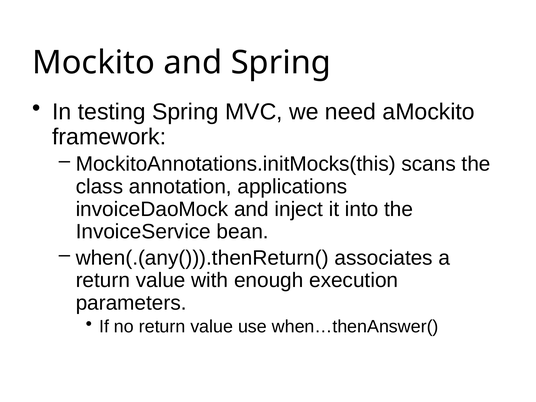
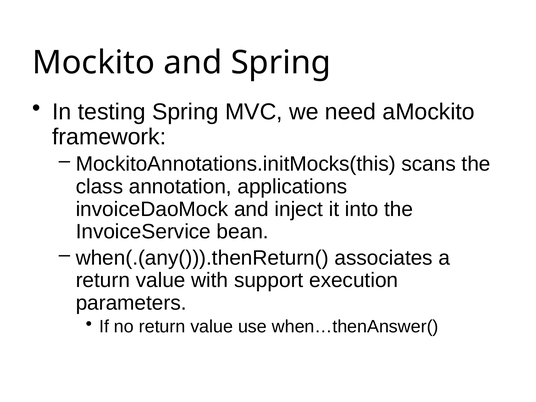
enough: enough -> support
